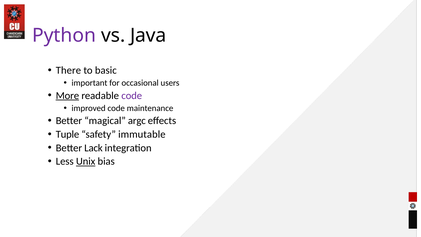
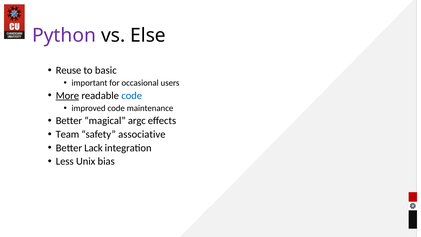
Java: Java -> Else
There: There -> Reuse
code at (132, 95) colour: purple -> blue
Tuple: Tuple -> Team
immutable: immutable -> associative
Unix underline: present -> none
